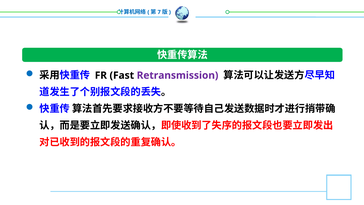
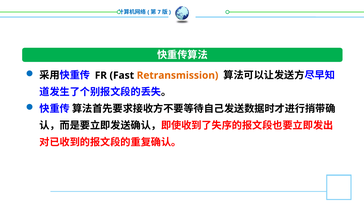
Retransmission colour: purple -> orange
